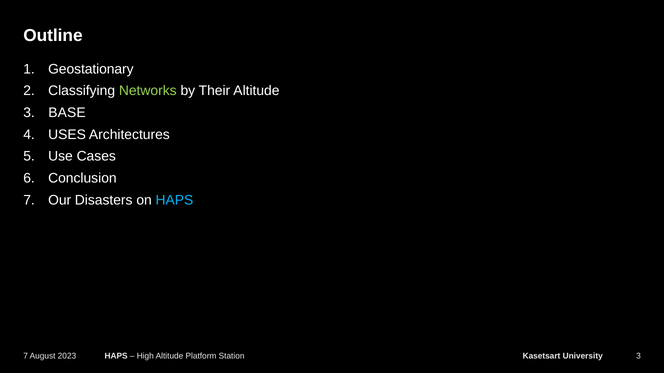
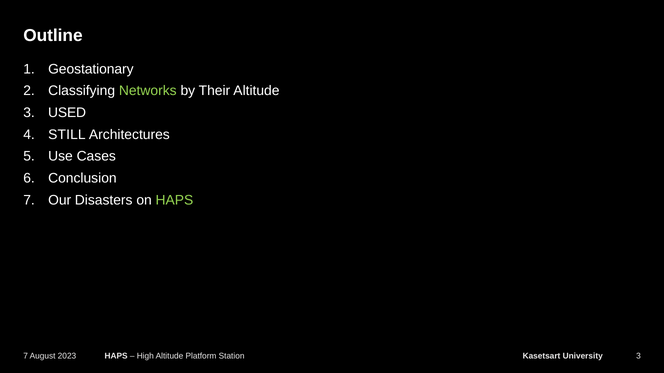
BASE: BASE -> USED
USES: USES -> STILL
HAPS at (174, 200) colour: light blue -> light green
